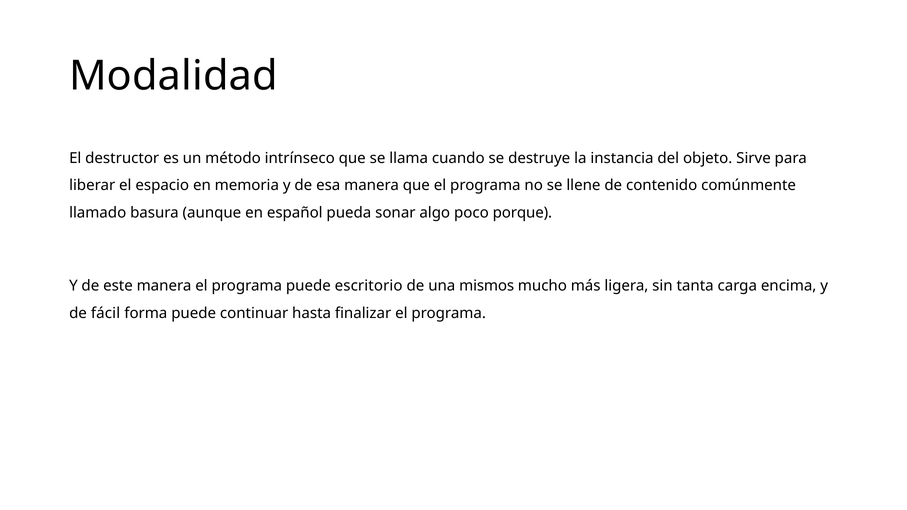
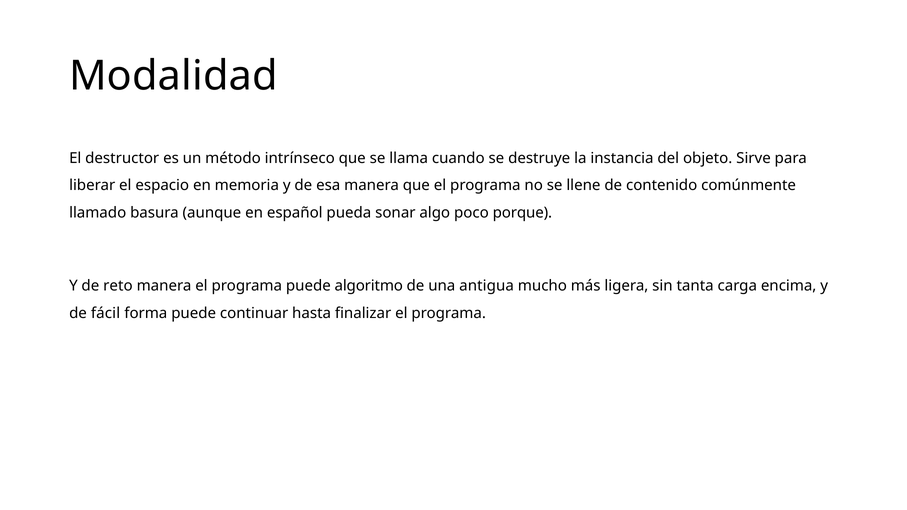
este: este -> reto
escritorio: escritorio -> algoritmo
mismos: mismos -> antigua
